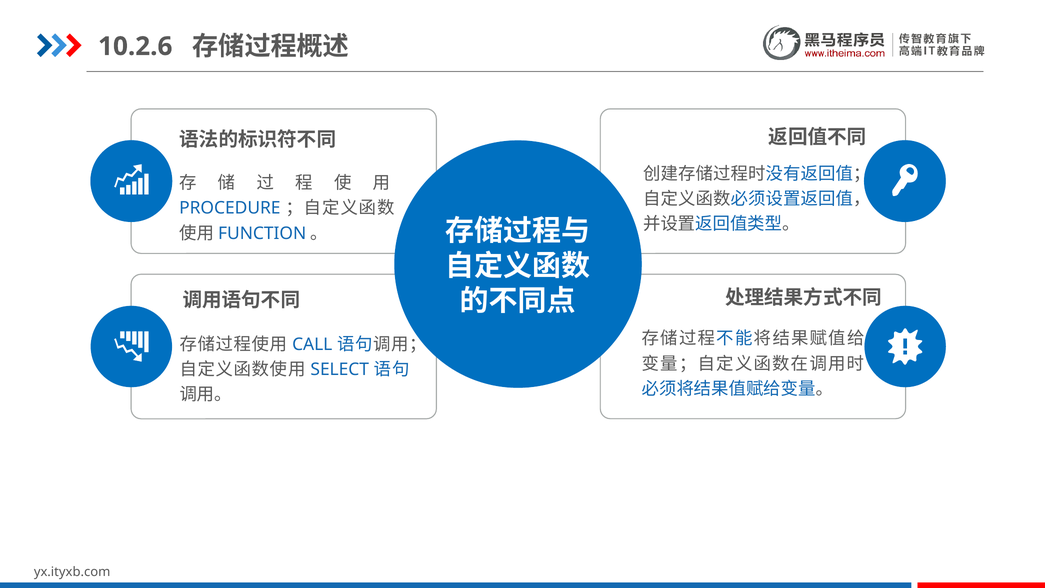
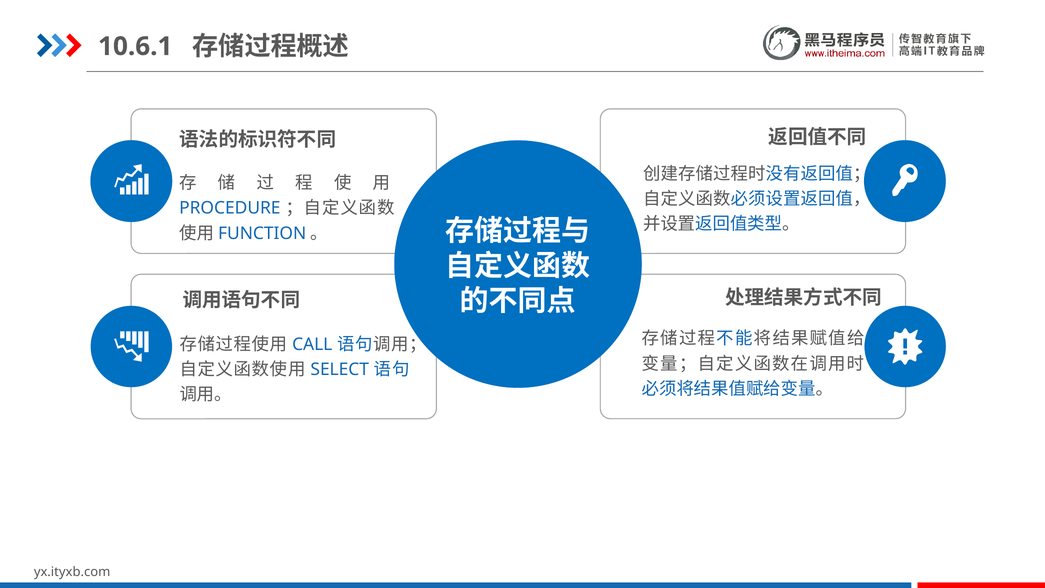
10.2.6: 10.2.6 -> 10.6.1
